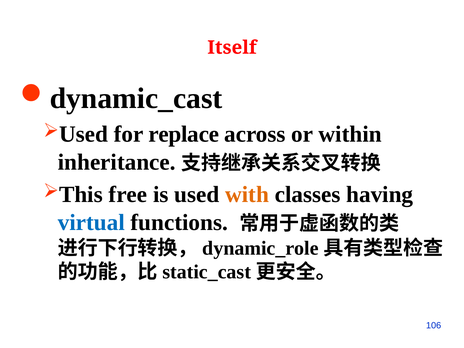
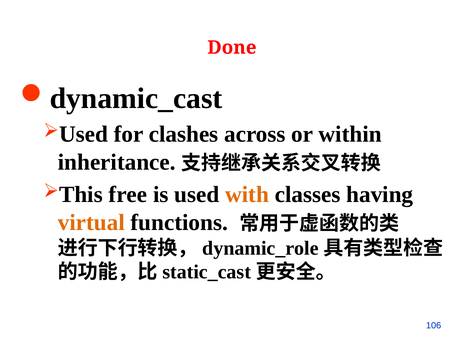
Itself: Itself -> Done
replace: replace -> clashes
virtual colour: blue -> orange
